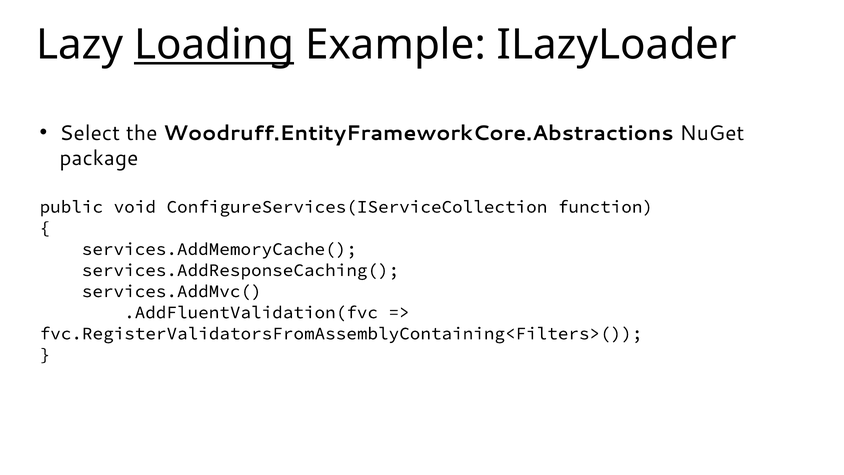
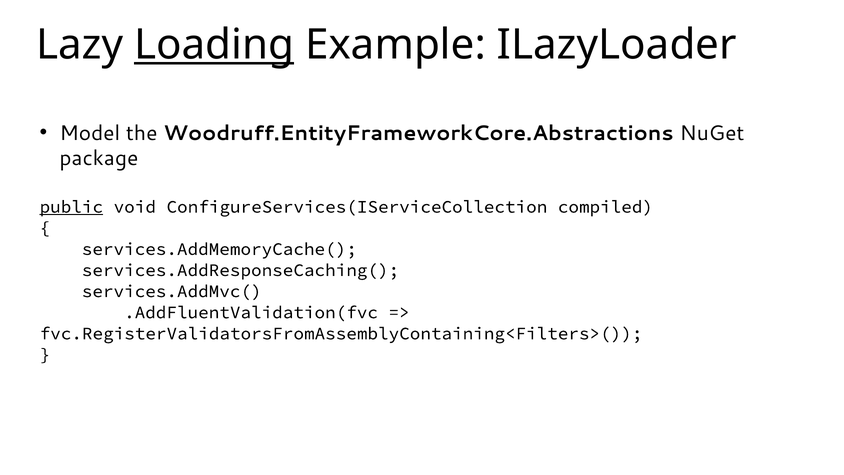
Select: Select -> Model
public underline: none -> present
function: function -> compiled
